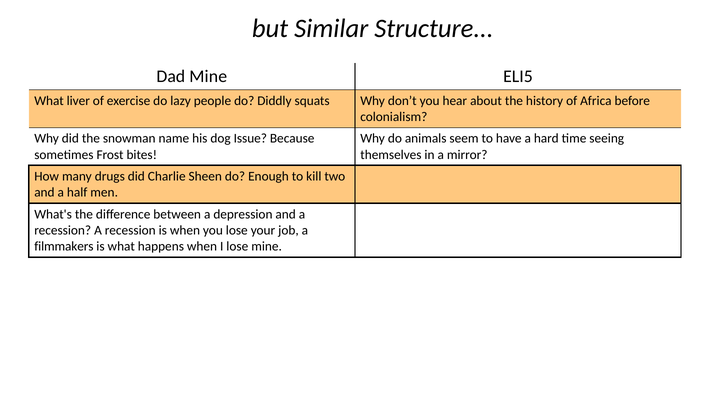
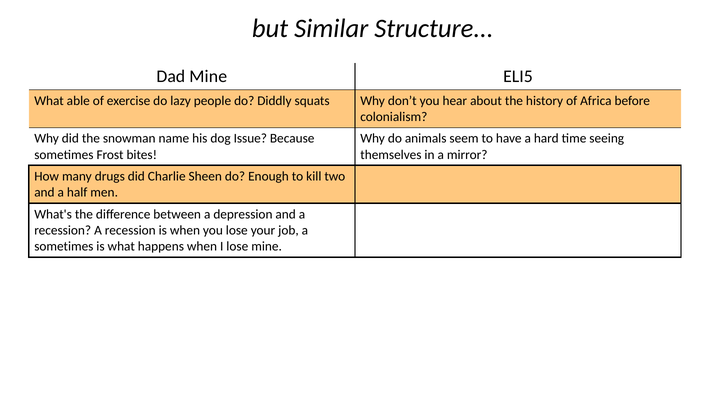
liver: liver -> able
filmmakers at (64, 247): filmmakers -> sometimes
